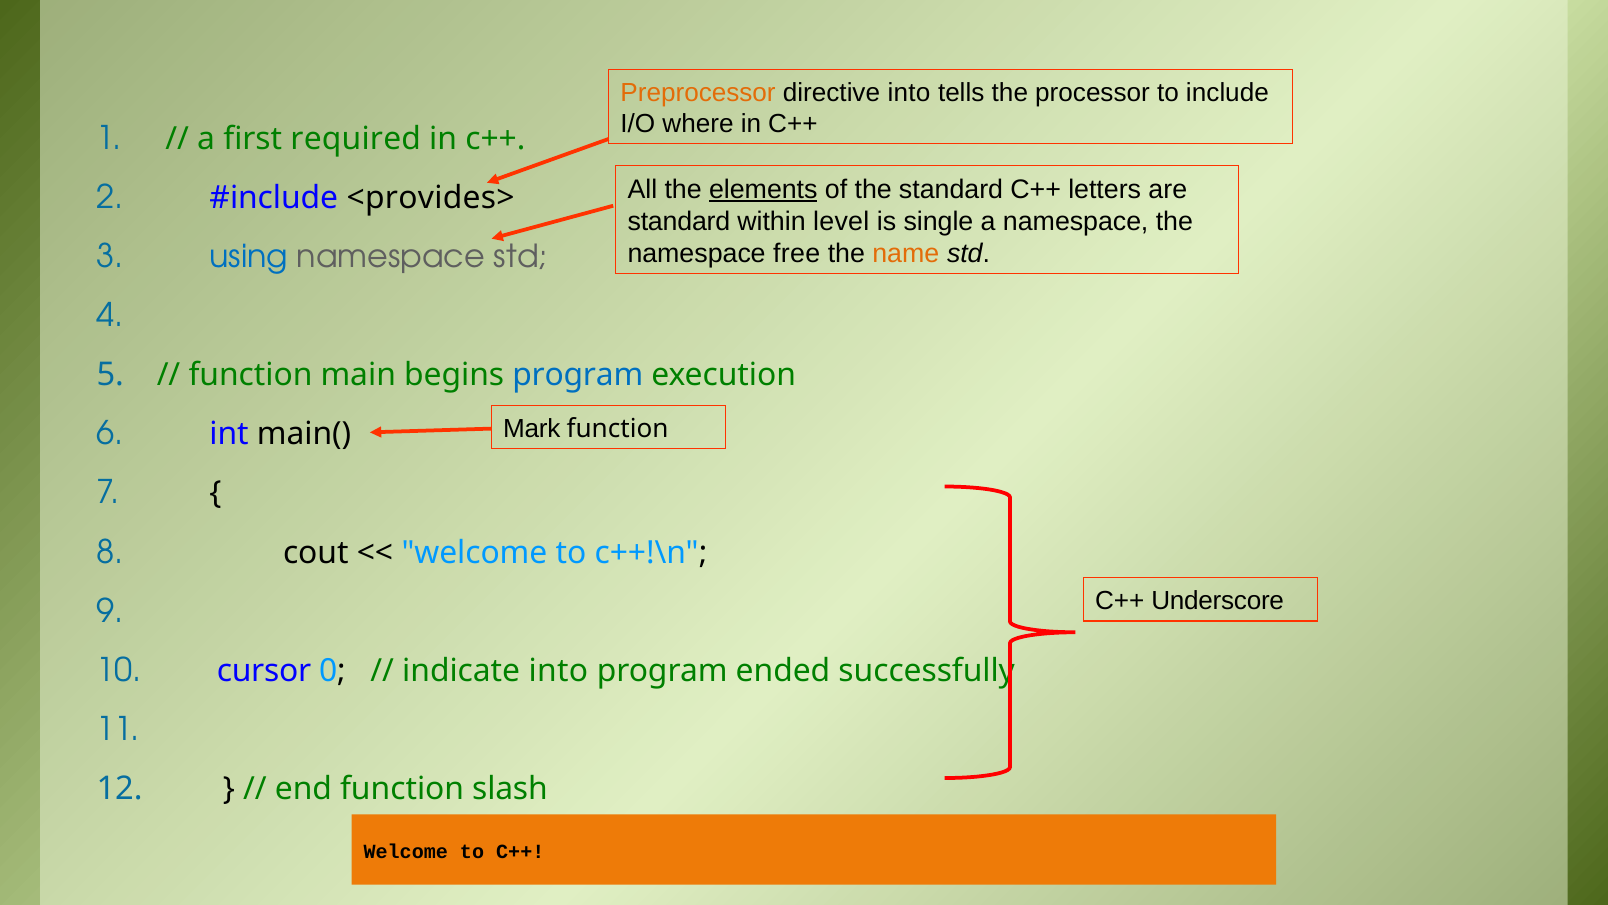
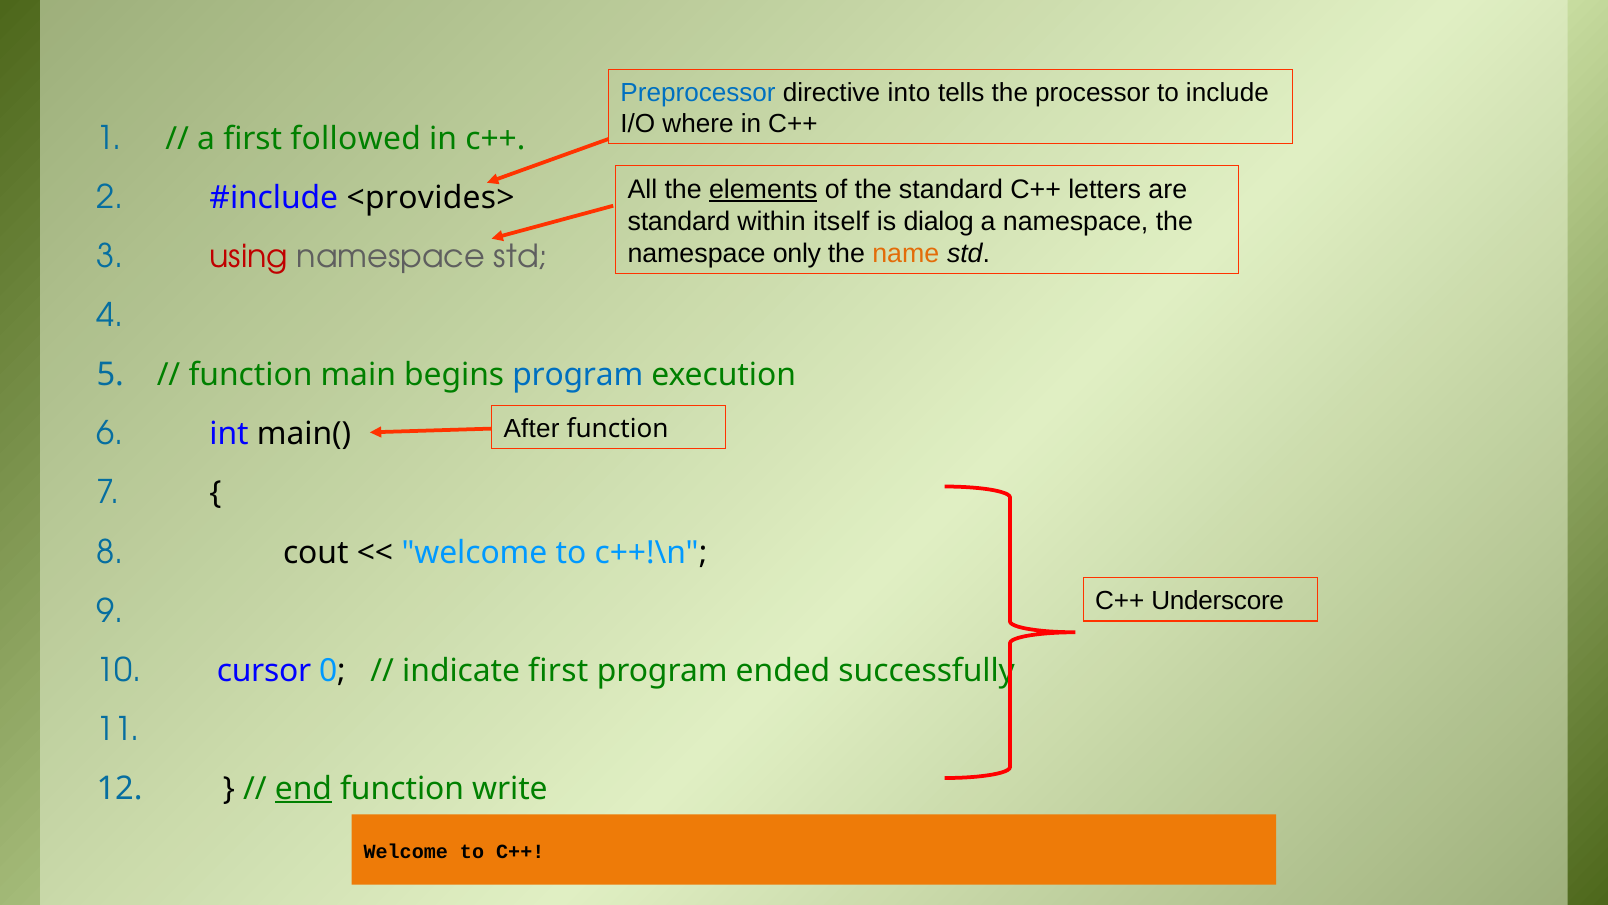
Preprocessor colour: orange -> blue
required: required -> followed
level: level -> itself
single: single -> dialog
free: free -> only
using colour: blue -> red
Mark: Mark -> After
indicate into: into -> first
end underline: none -> present
slash: slash -> write
